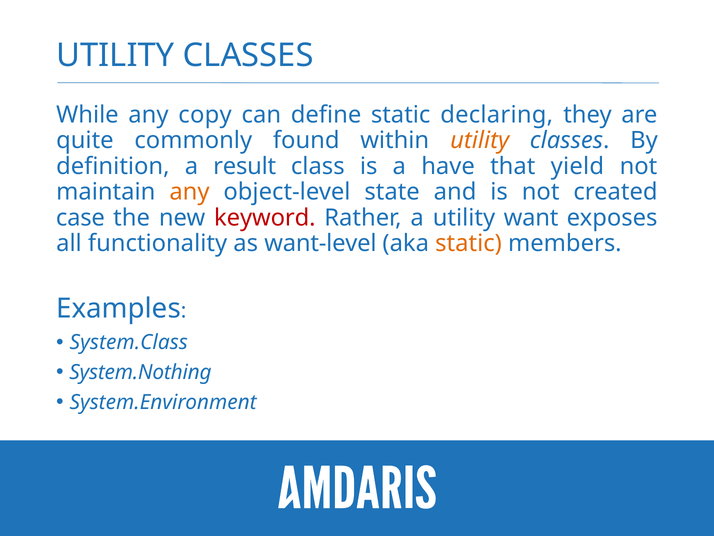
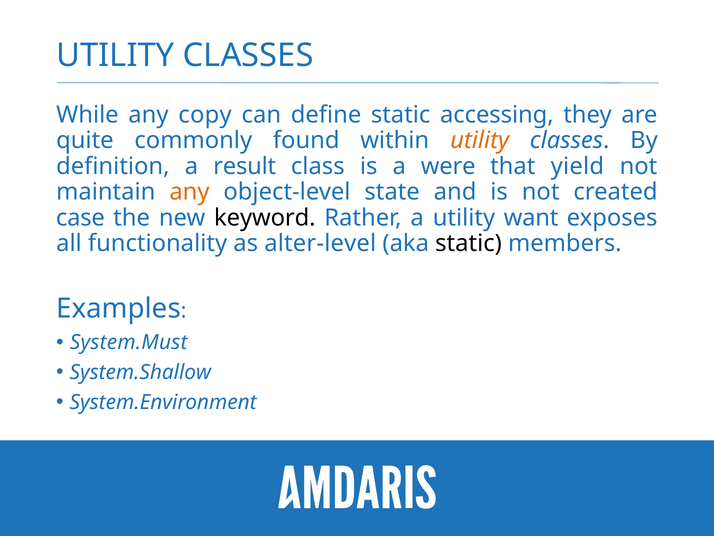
declaring: declaring -> accessing
have: have -> were
keyword colour: red -> black
want-level: want-level -> alter-level
static at (469, 243) colour: orange -> black
System.Class: System.Class -> System.Must
System.Nothing: System.Nothing -> System.Shallow
